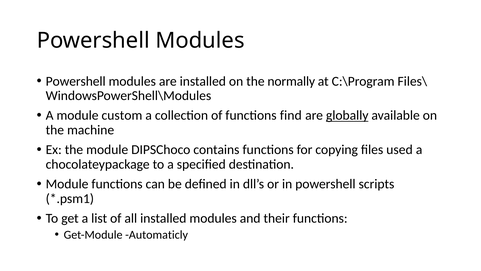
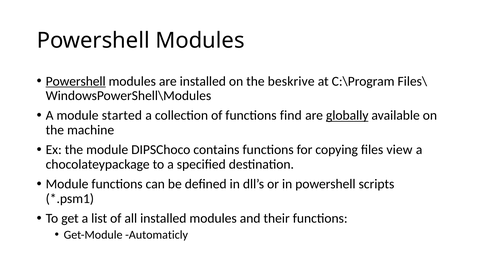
Powershell at (76, 81) underline: none -> present
normally: normally -> beskrive
custom: custom -> started
used: used -> view
